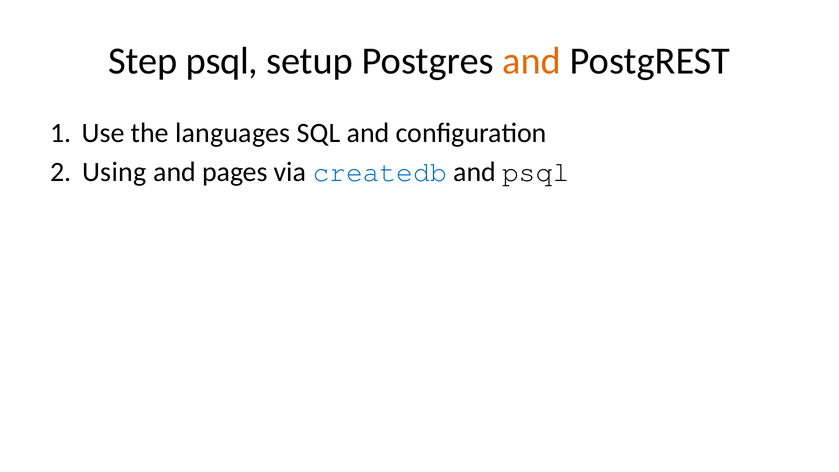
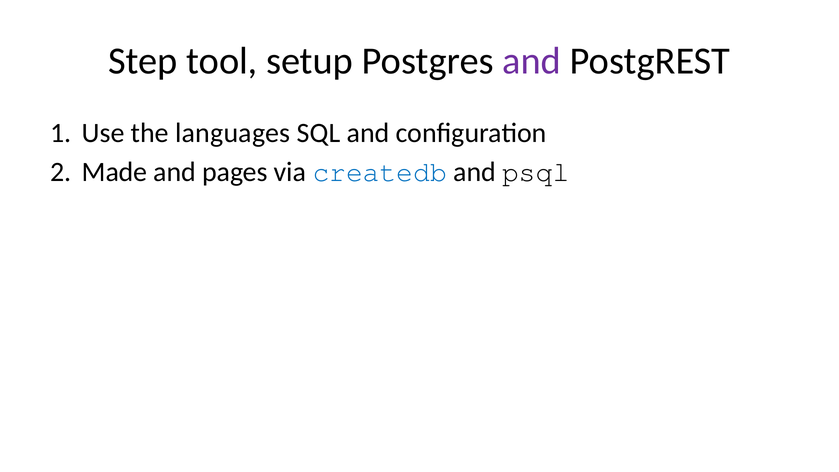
Step psql: psql -> tool
and at (532, 61) colour: orange -> purple
Using: Using -> Made
